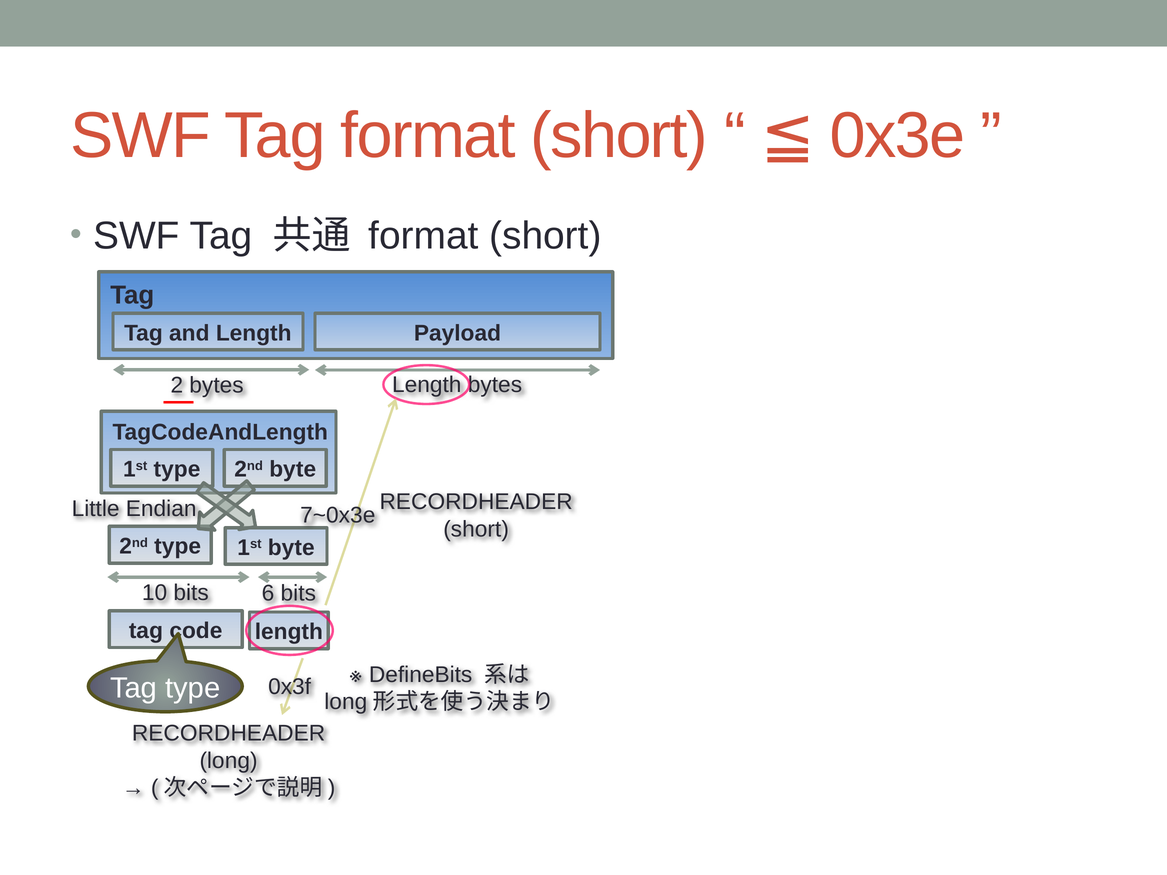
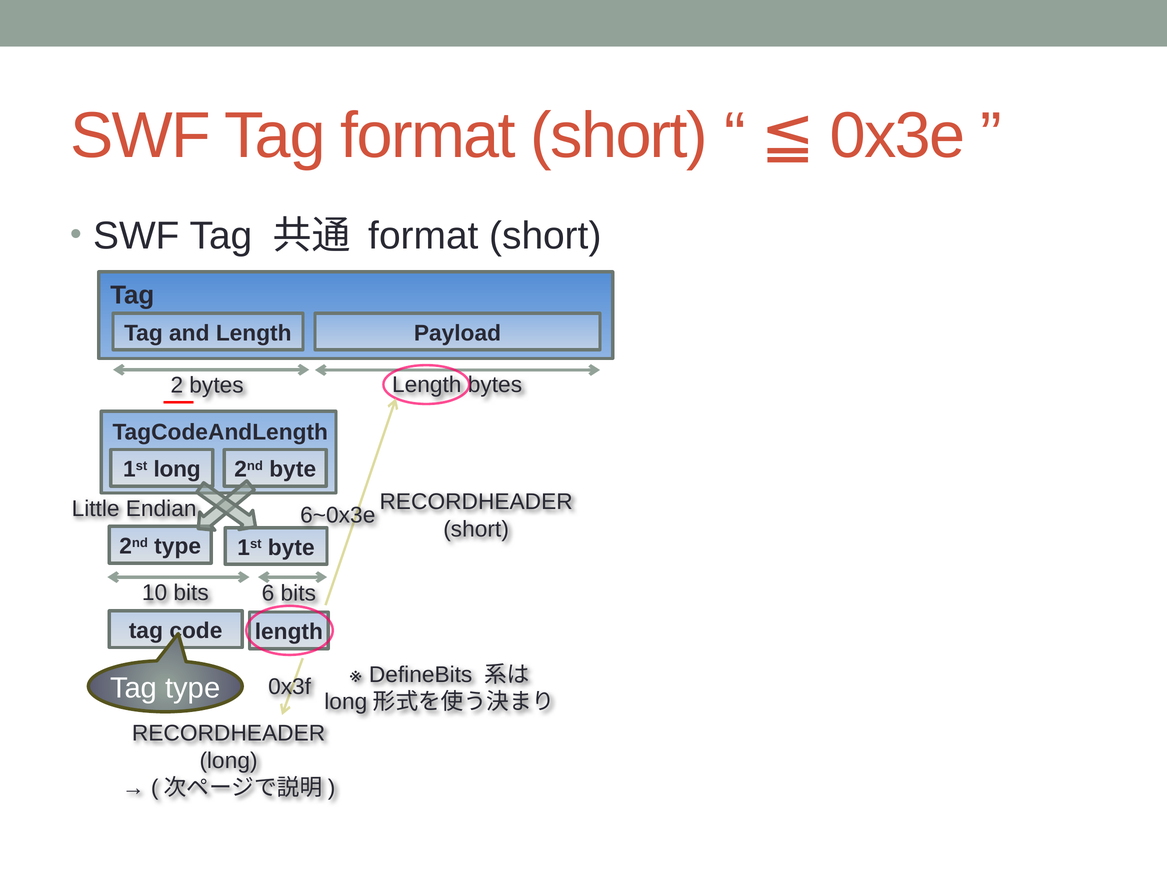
1st type: type -> long
7~0x3e: 7~0x3e -> 6~0x3e
